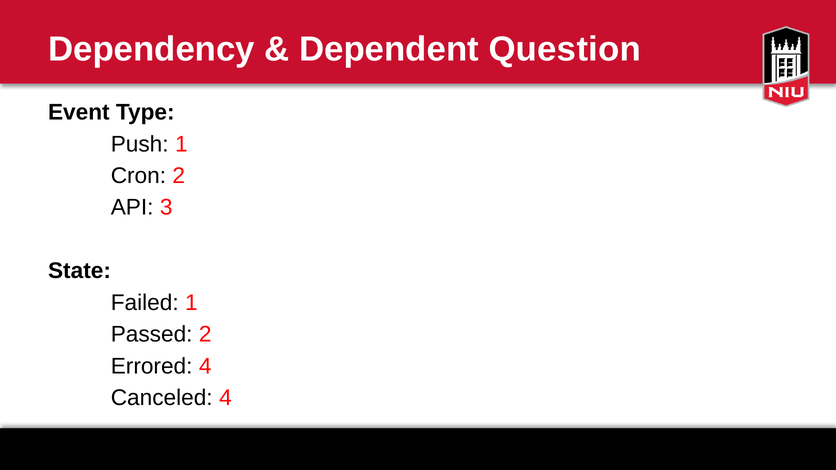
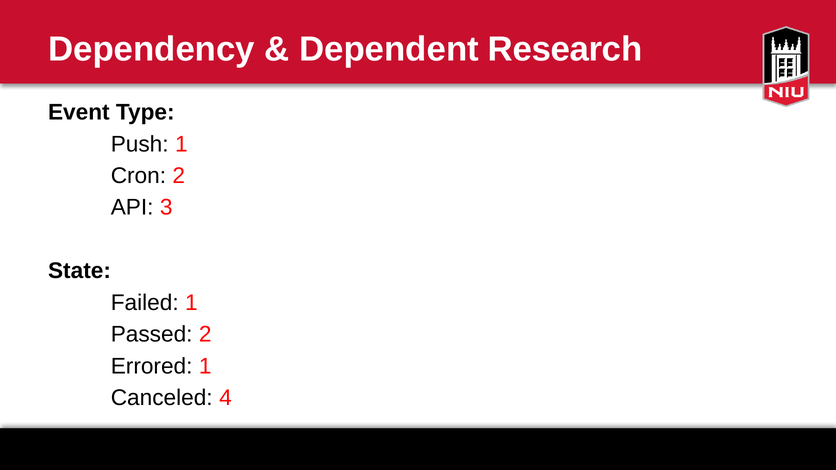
Question: Question -> Research
Errored 4: 4 -> 1
